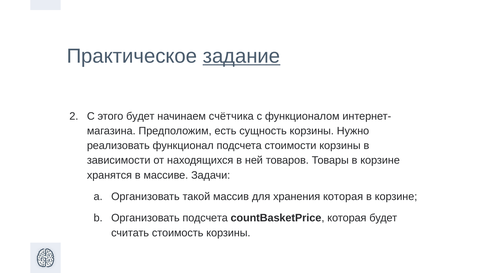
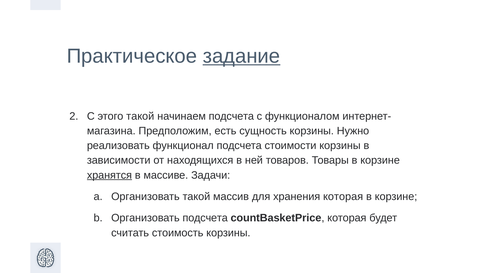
этого будет: будет -> такой
начинаем счётчика: счётчика -> подсчета
хранятся underline: none -> present
